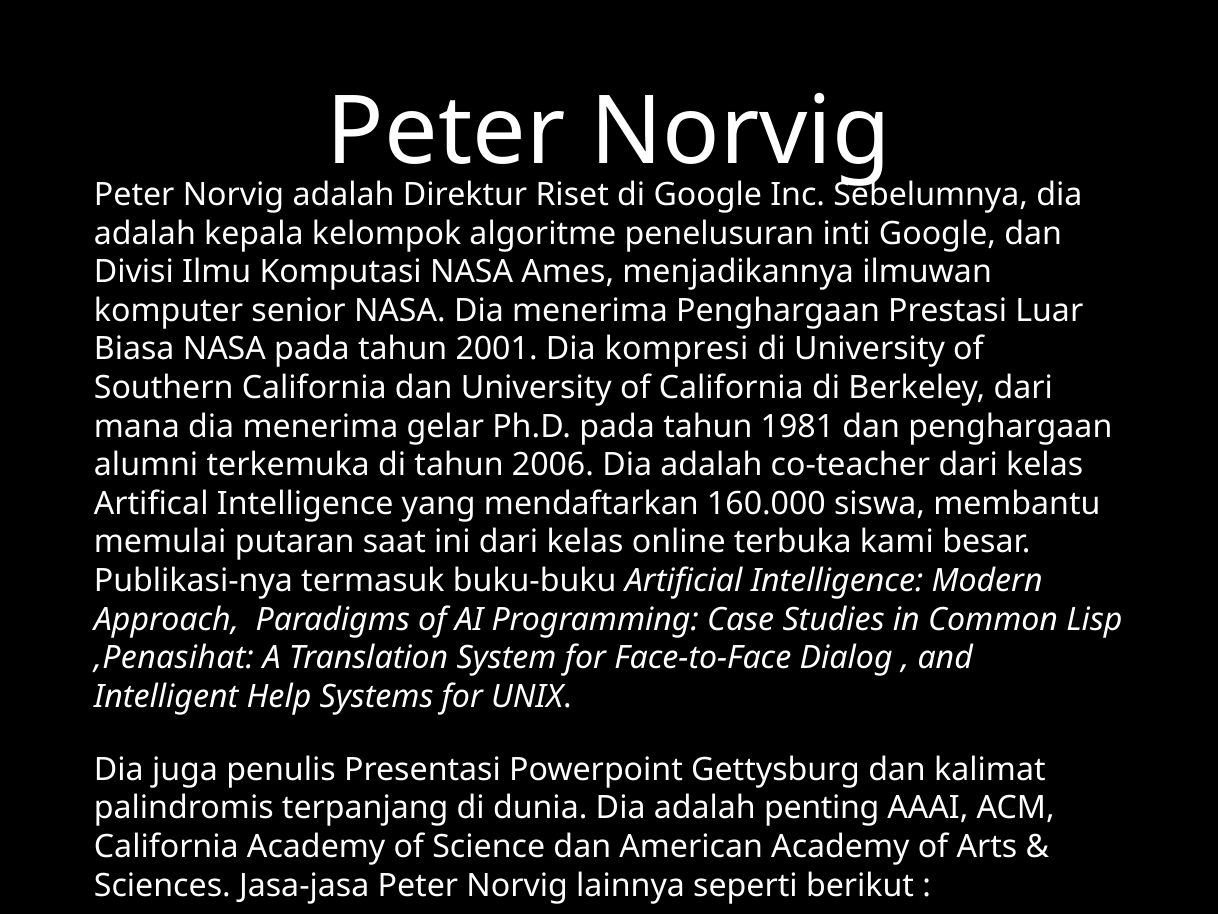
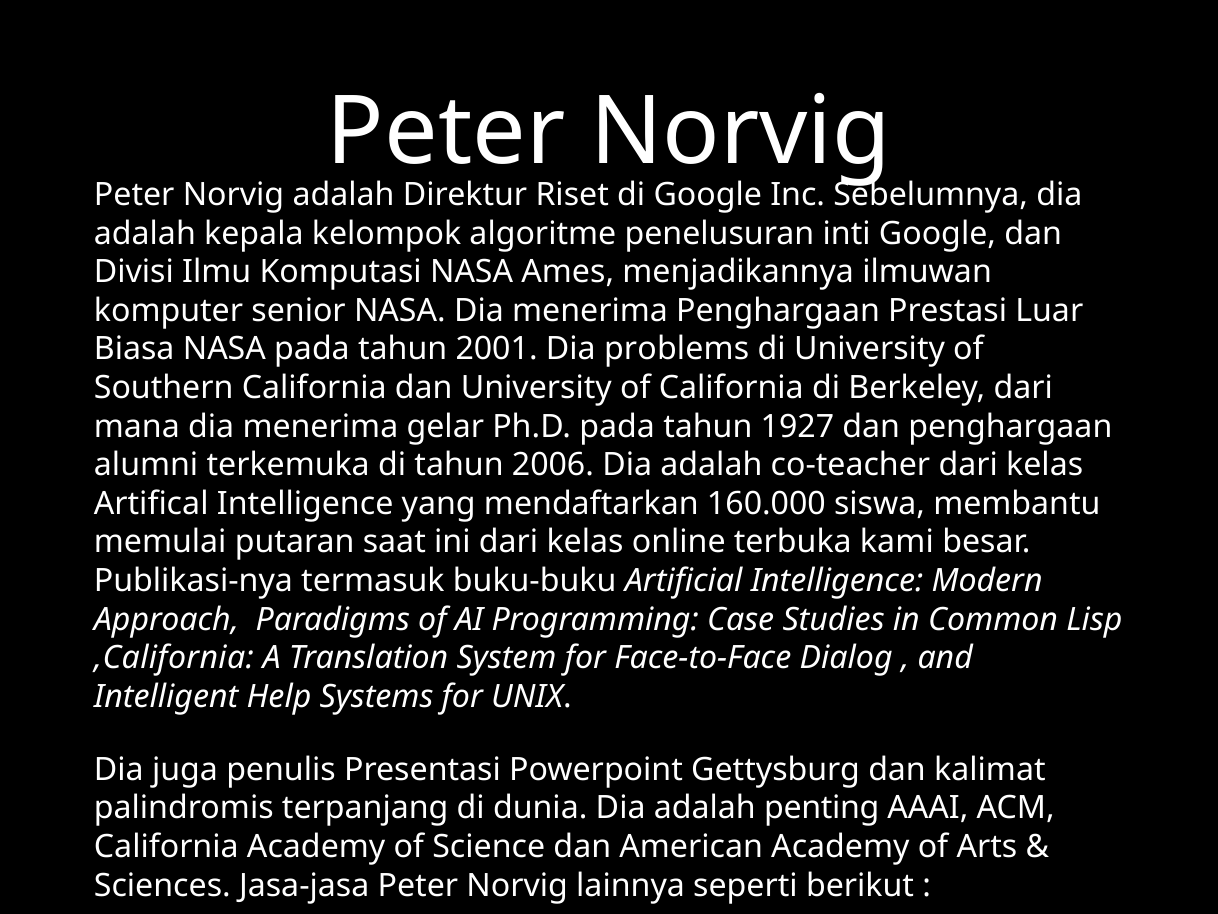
kompresi: kompresi -> problems
1981: 1981 -> 1927
,Penasihat: ,Penasihat -> ,California
